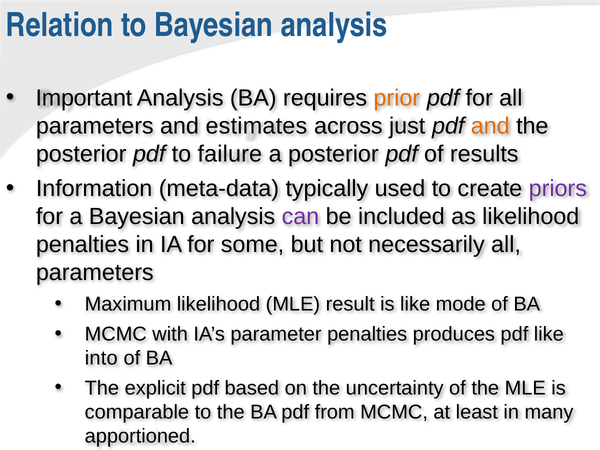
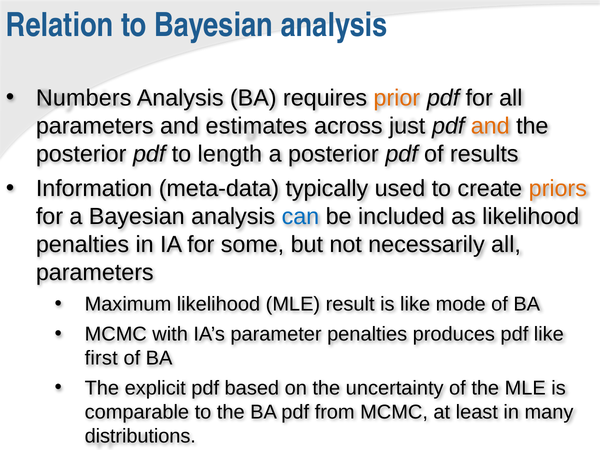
Important: Important -> Numbers
failure: failure -> length
priors colour: purple -> orange
can colour: purple -> blue
into: into -> first
apportioned: apportioned -> distributions
